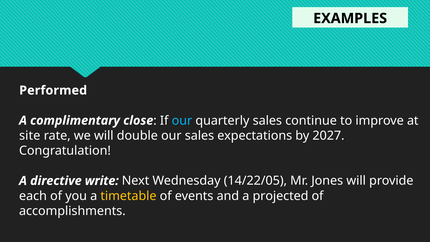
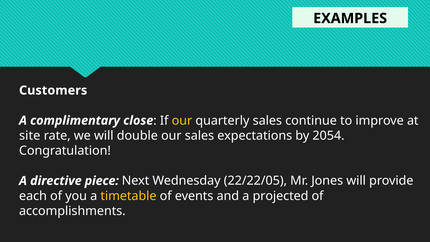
Performed: Performed -> Customers
our at (182, 120) colour: light blue -> yellow
2027: 2027 -> 2054
write: write -> piece
14/22/05: 14/22/05 -> 22/22/05
